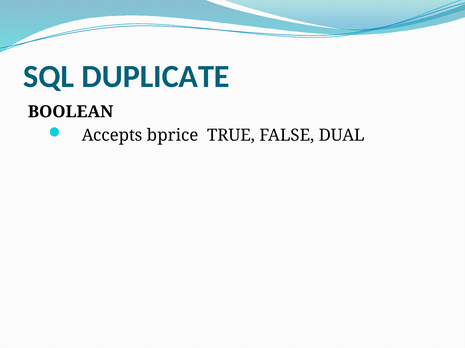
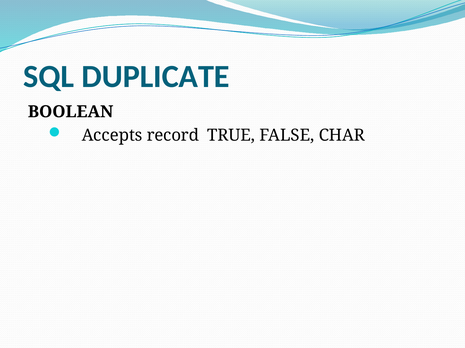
bprice: bprice -> record
DUAL: DUAL -> CHAR
